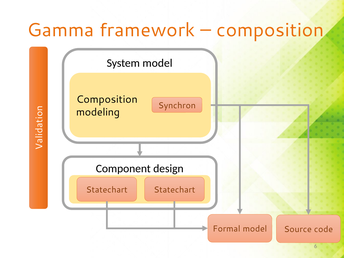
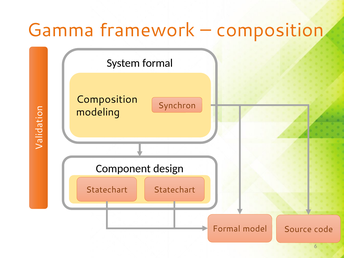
System model: model -> formal
